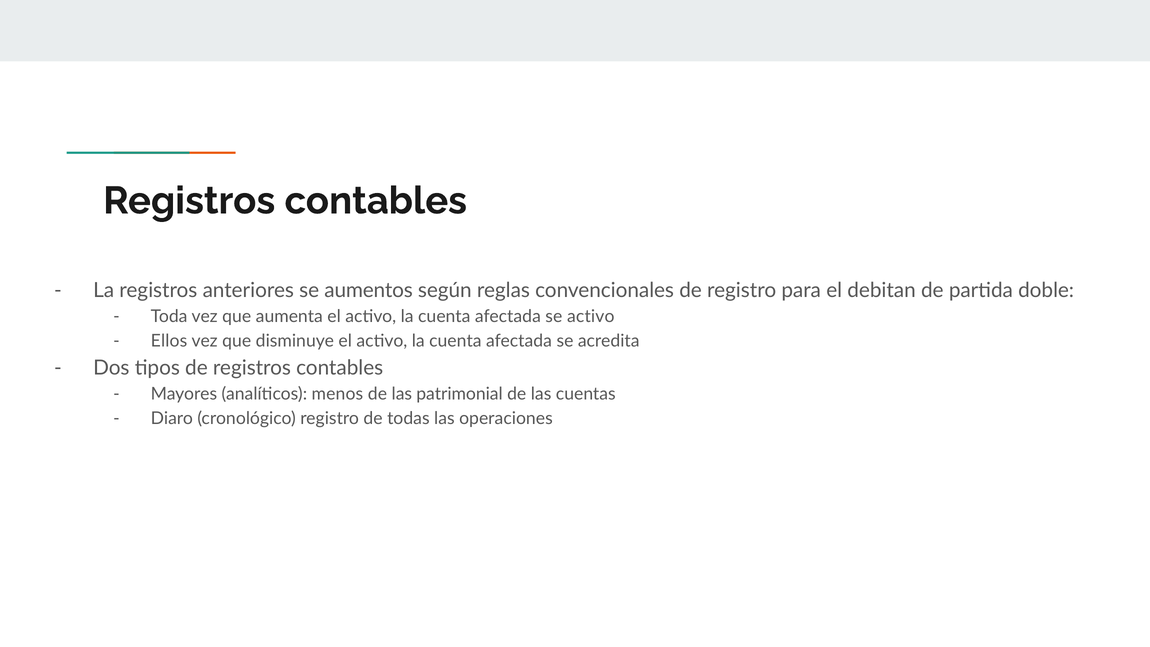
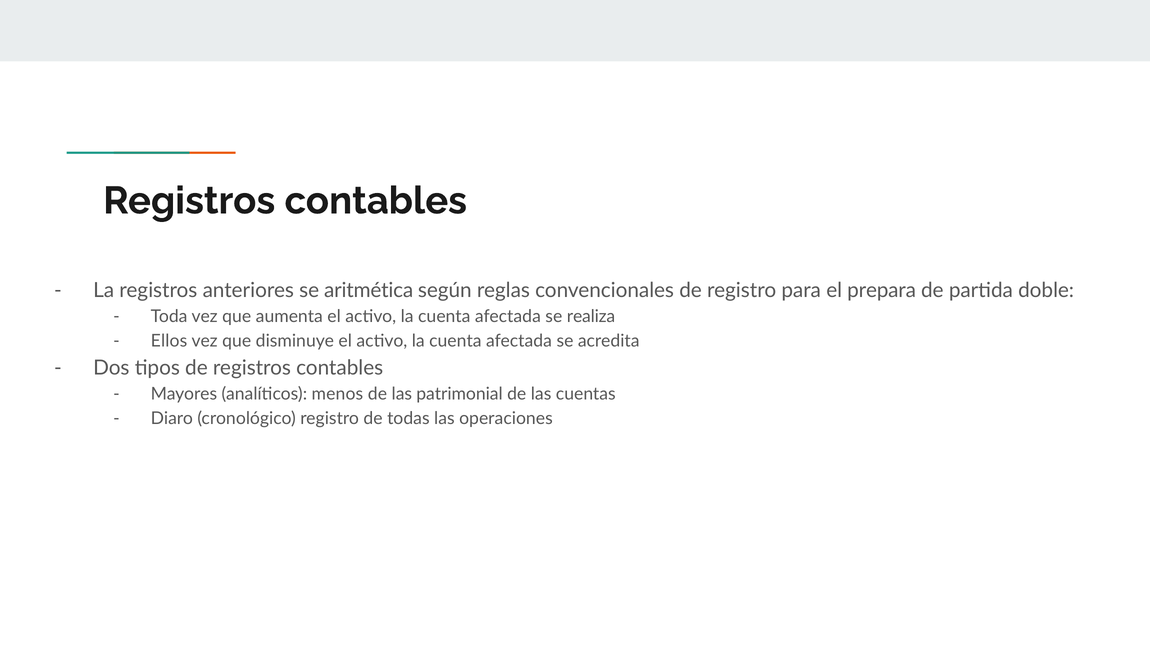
aumentos: aumentos -> aritmética
debitan: debitan -> prepara
se activo: activo -> realiza
